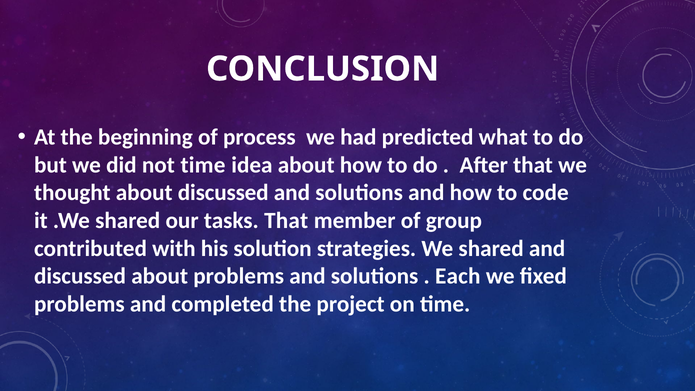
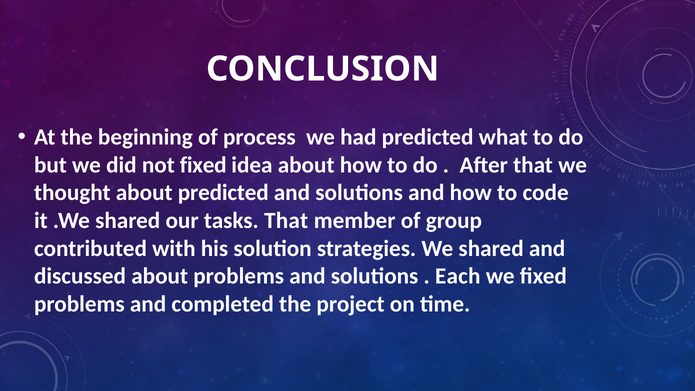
not time: time -> fixed
about discussed: discussed -> predicted
